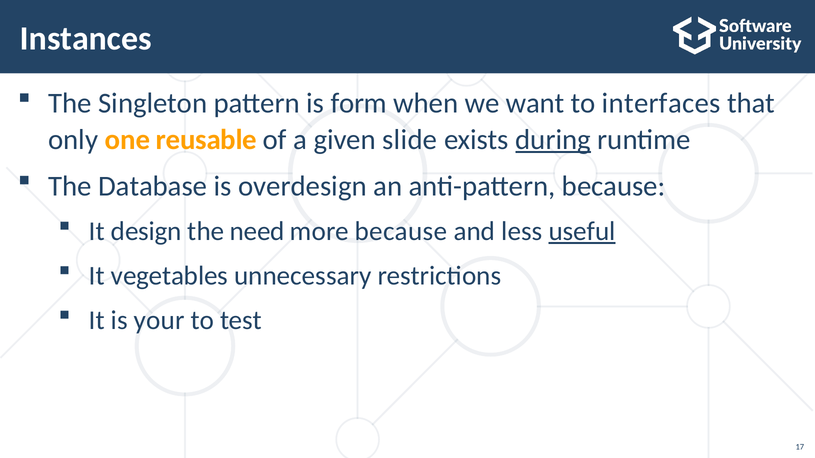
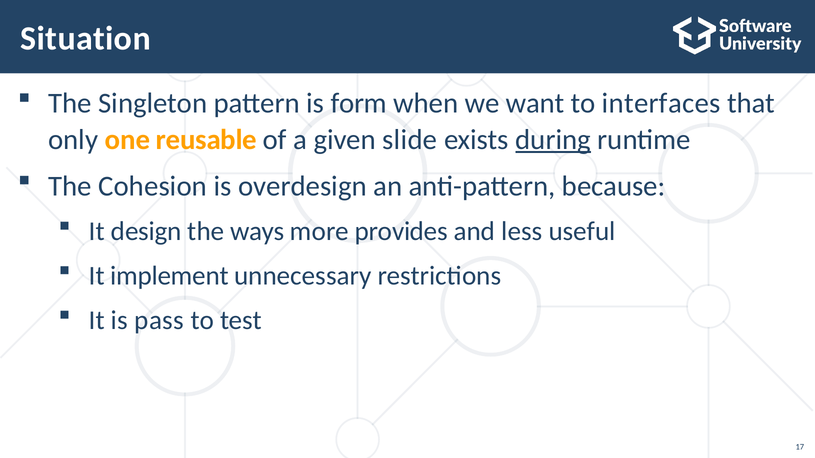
Instances: Instances -> Situation
Database: Database -> Cohesion
need: need -> ways
more because: because -> provides
useful underline: present -> none
vegetables: vegetables -> implement
your: your -> pass
